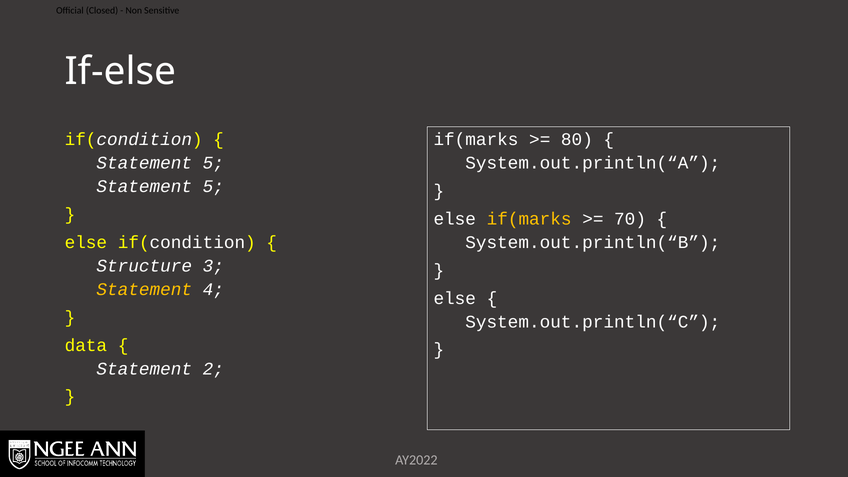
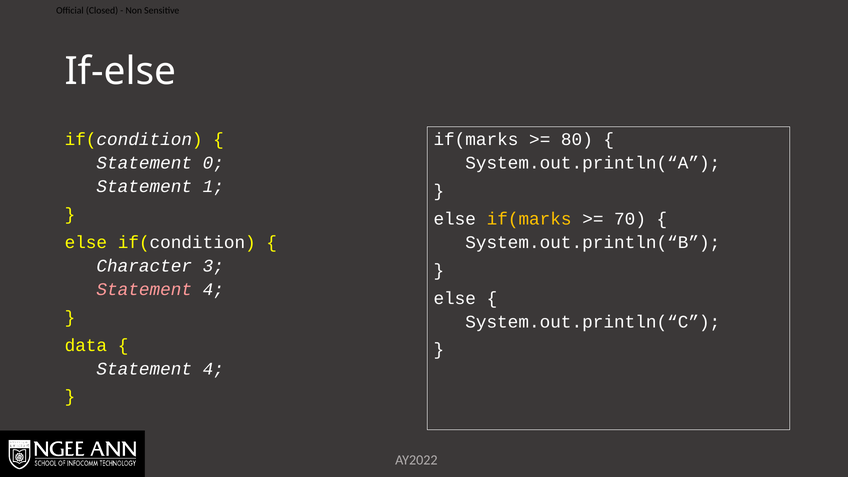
5 at (213, 163): 5 -> 0
5 at (213, 187): 5 -> 1
Structure: Structure -> Character
Statement at (144, 289) colour: yellow -> pink
2 at (213, 369): 2 -> 4
